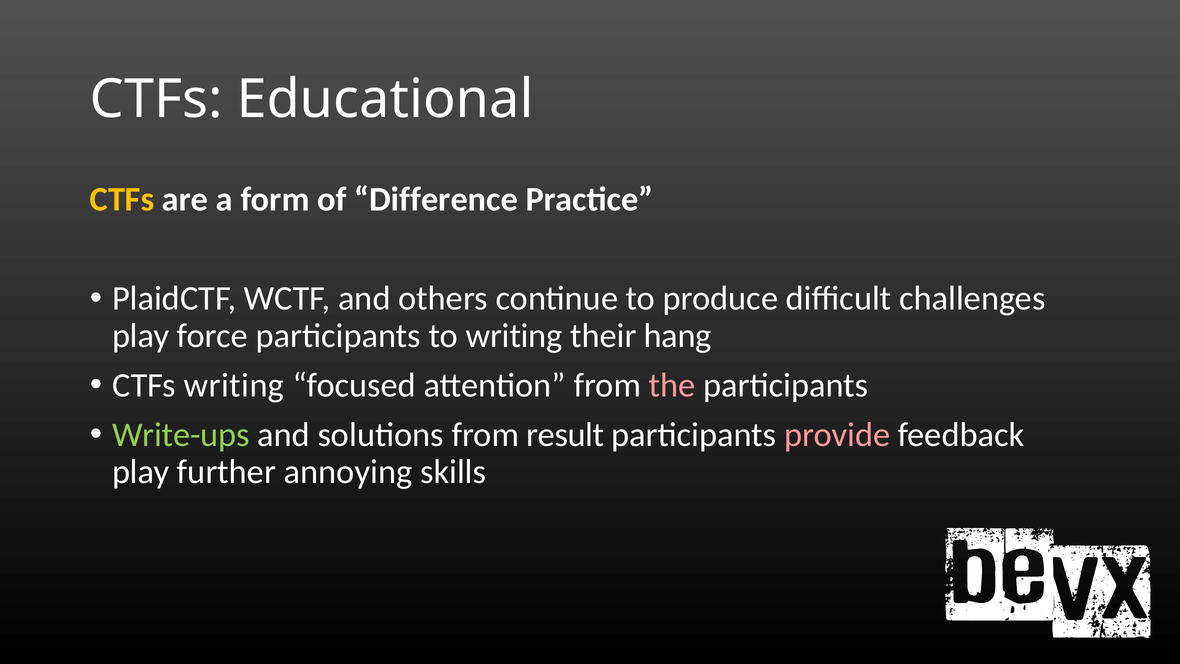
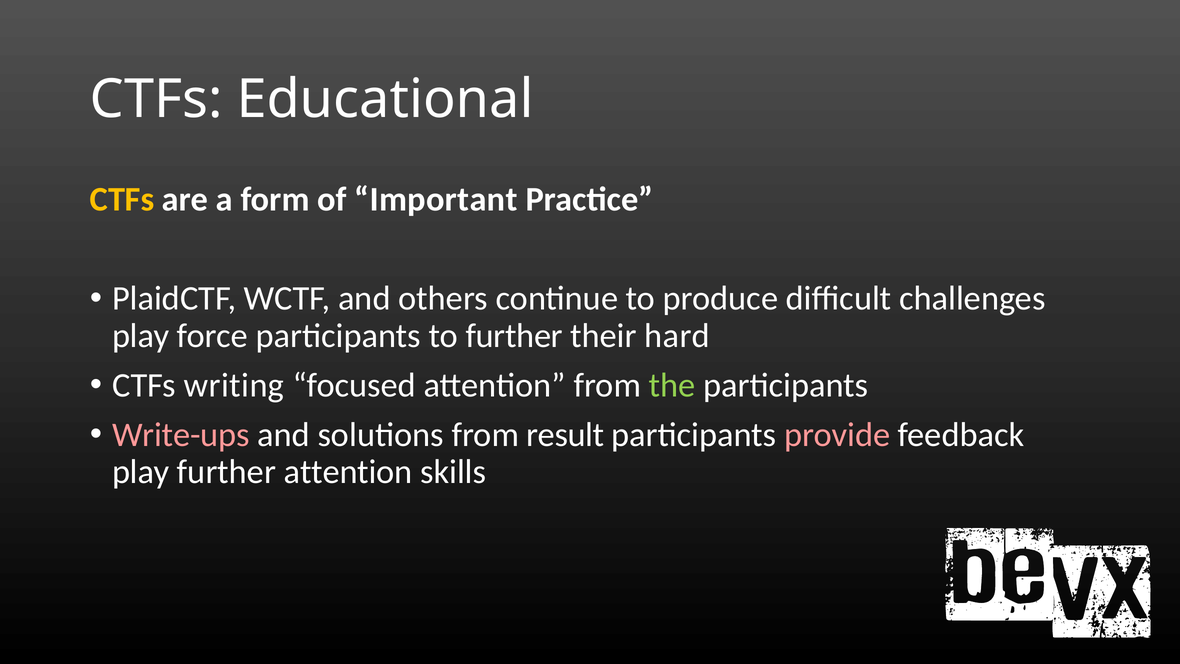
Difference: Difference -> Important
to writing: writing -> further
hang: hang -> hard
the colour: pink -> light green
Write-ups colour: light green -> pink
further annoying: annoying -> attention
